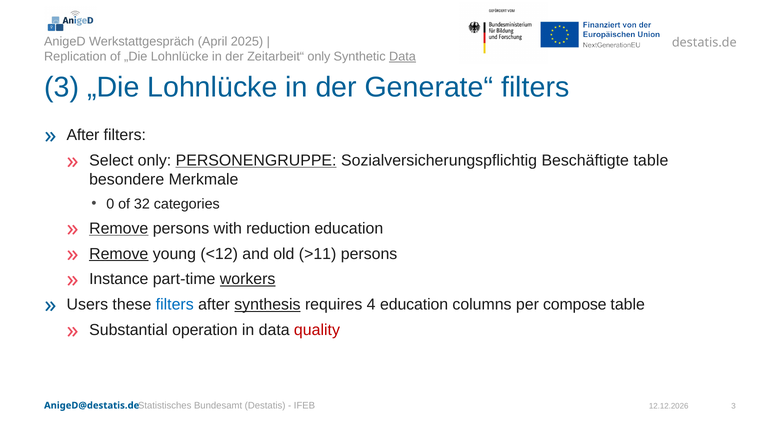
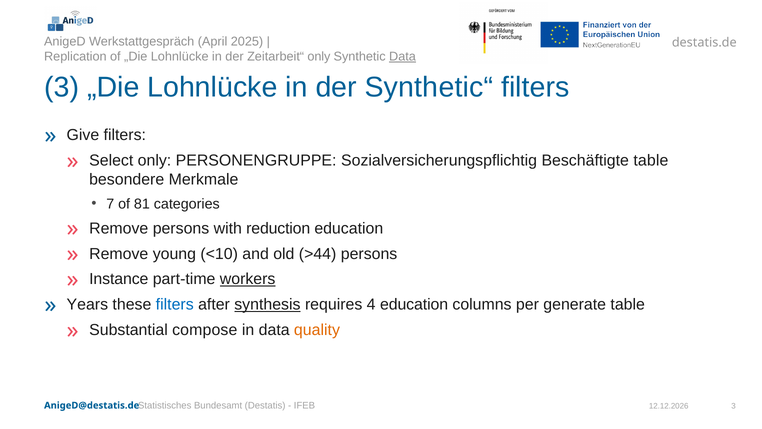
Generate“: Generate“ -> Synthetic“
After at (83, 135): After -> Give
PERSONENGRUPPE underline: present -> none
0: 0 -> 7
32: 32 -> 81
Remove at (119, 228) underline: present -> none
Remove at (119, 254) underline: present -> none
<12: <12 -> <10
>11: >11 -> >44
Users: Users -> Years
compose: compose -> generate
operation: operation -> compose
quality colour: red -> orange
